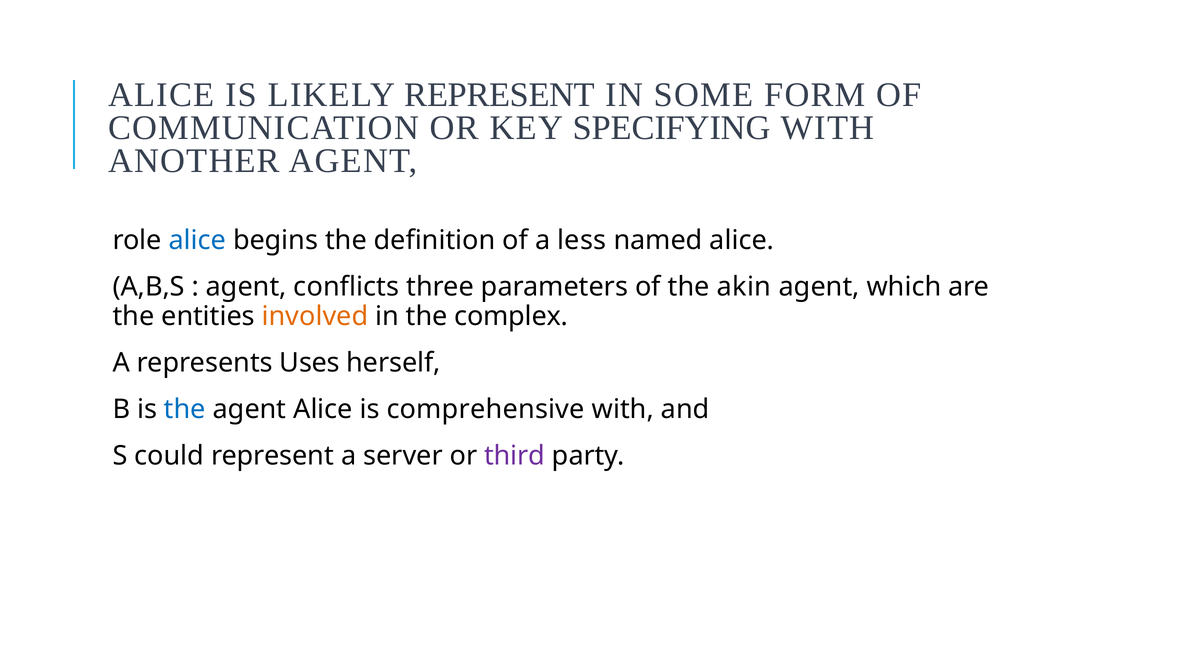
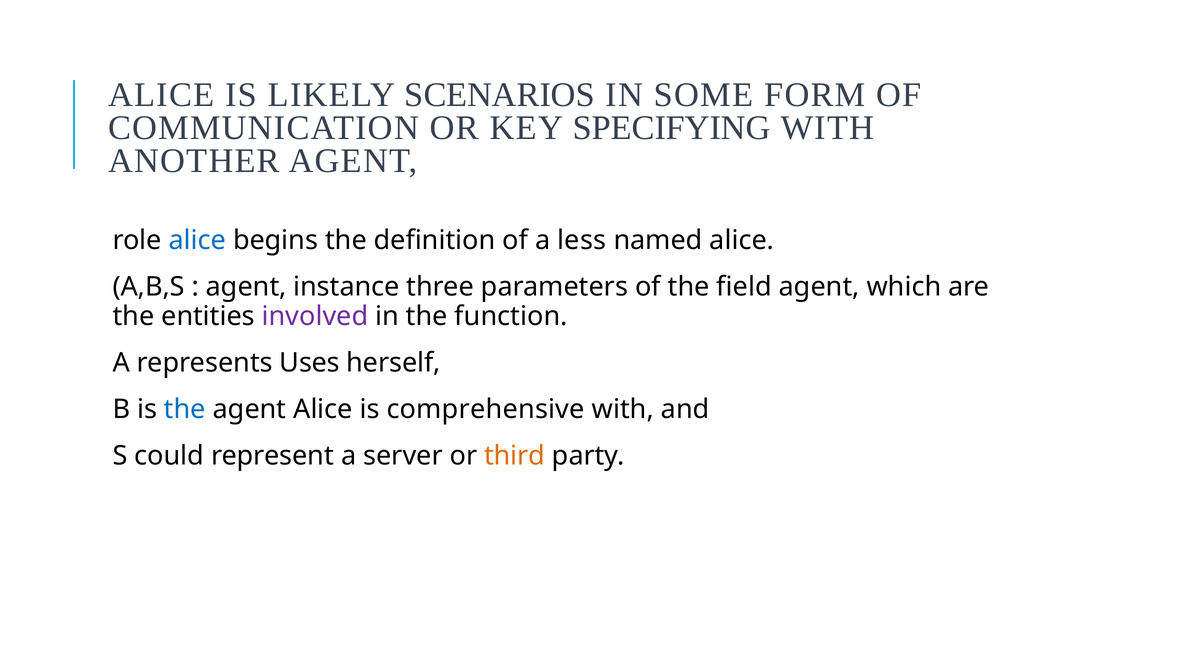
LIKELY REPRESENT: REPRESENT -> SCENARIOS
conflicts: conflicts -> instance
akin: akin -> field
involved colour: orange -> purple
complex: complex -> function
third colour: purple -> orange
